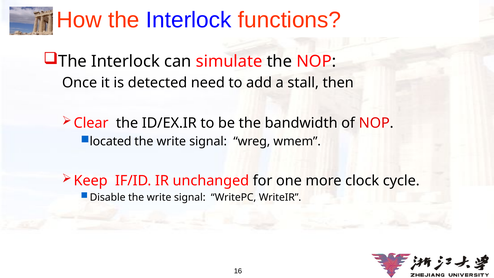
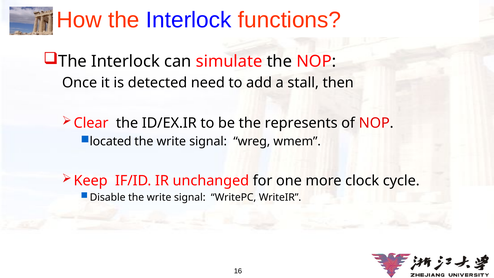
bandwidth: bandwidth -> represents
